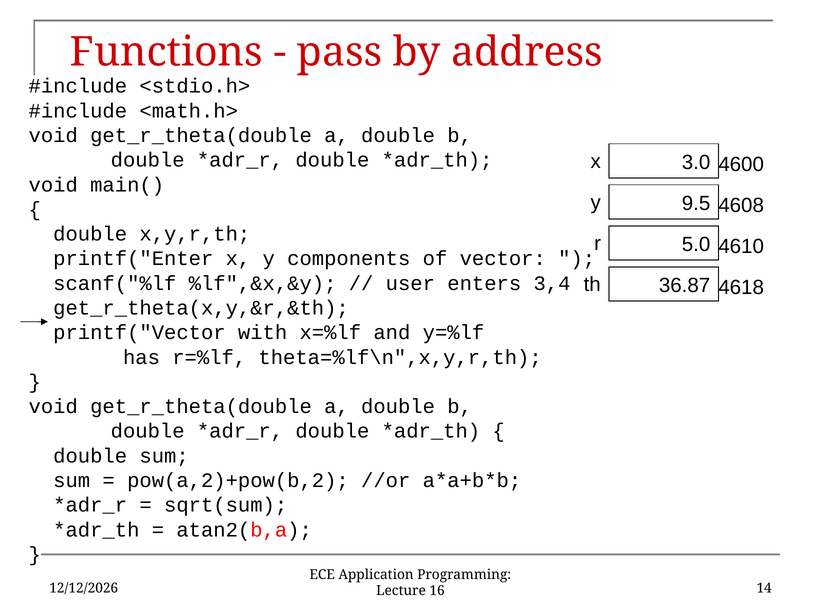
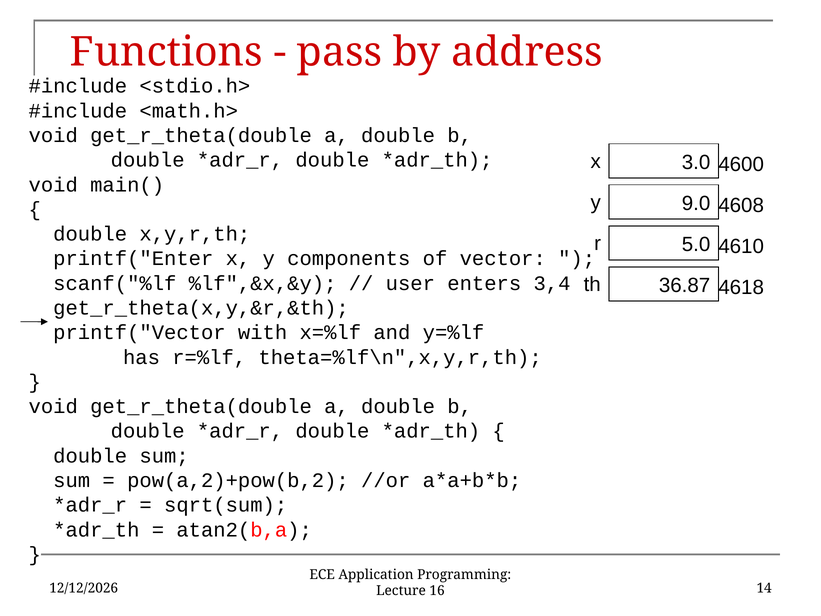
9.5: 9.5 -> 9.0
